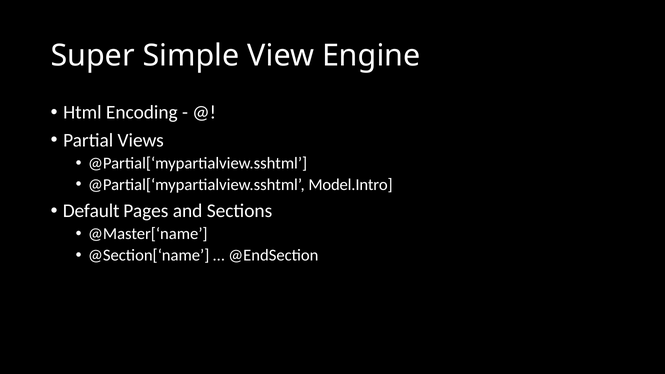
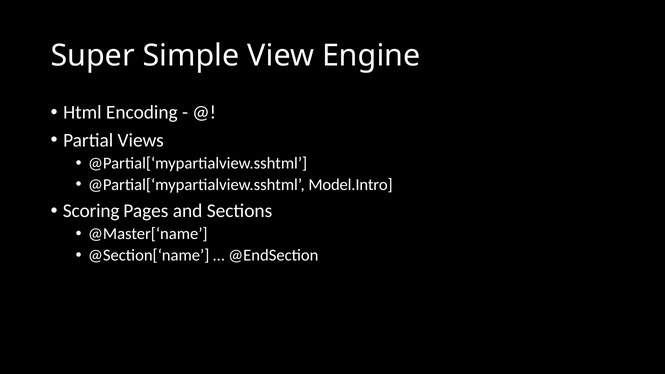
Default: Default -> Scoring
